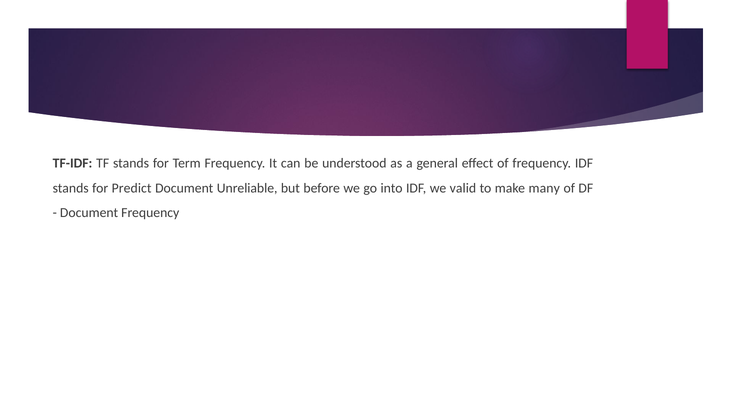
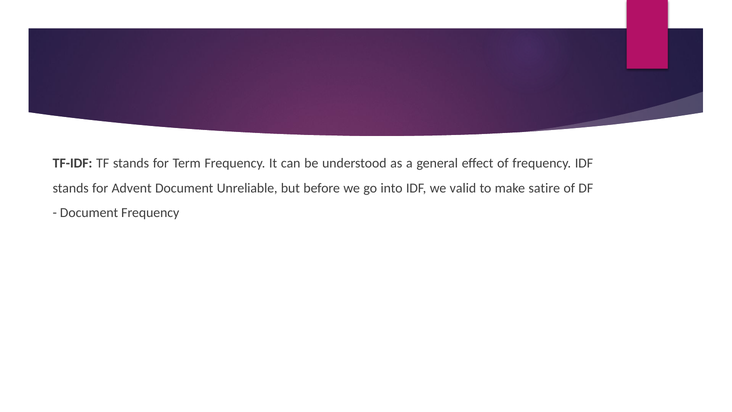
Predict: Predict -> Advent
many: many -> satire
